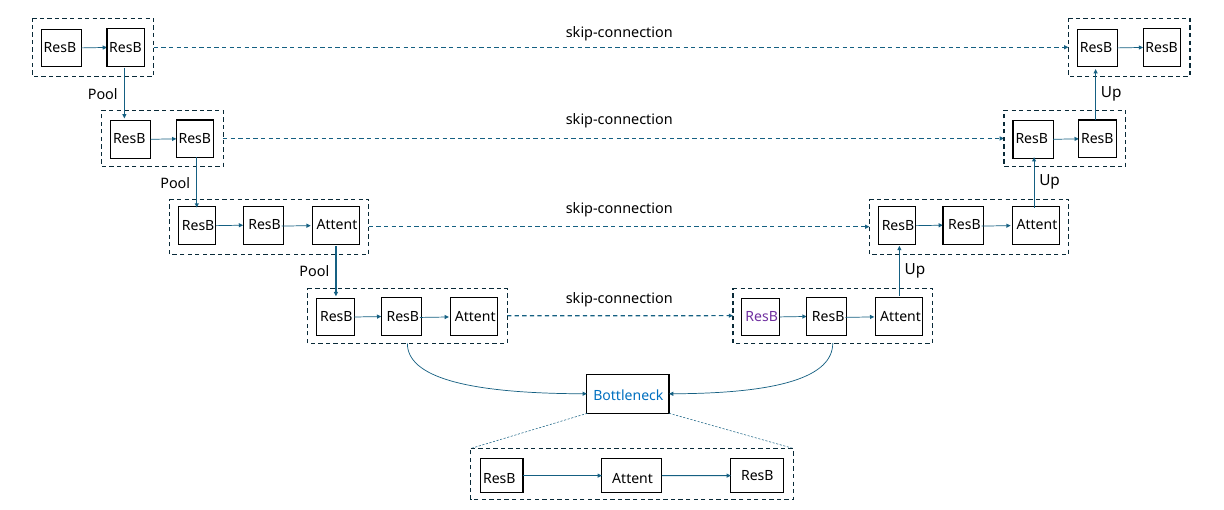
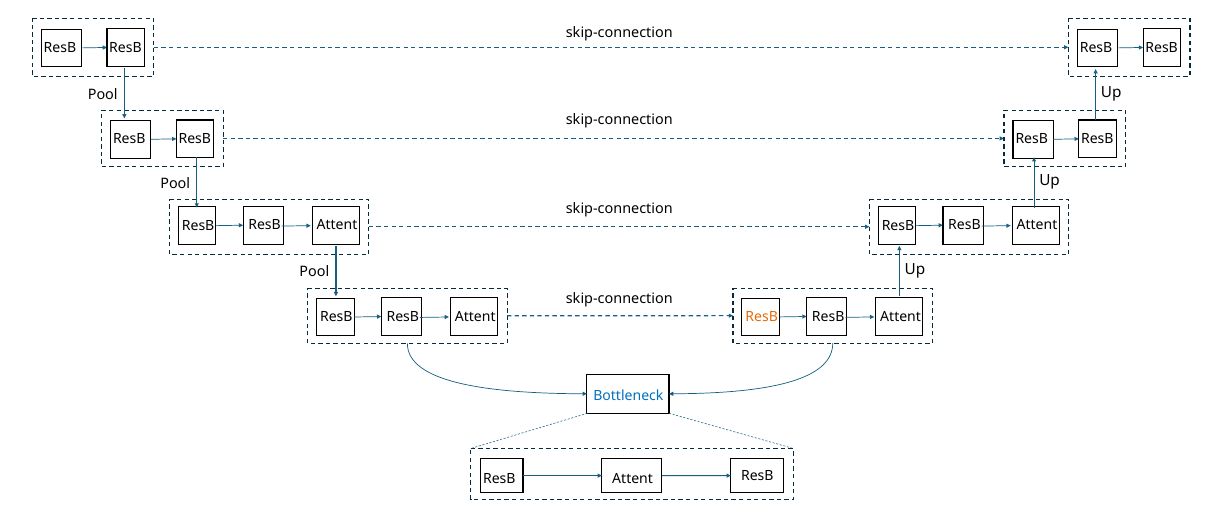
ResB at (762, 317) colour: purple -> orange
